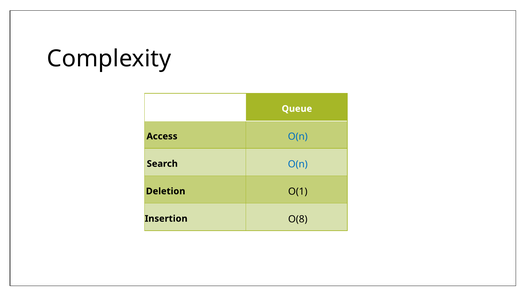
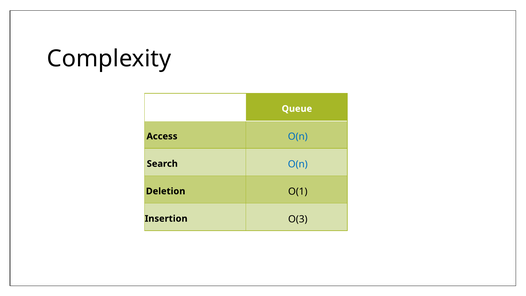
O(8: O(8 -> O(3
